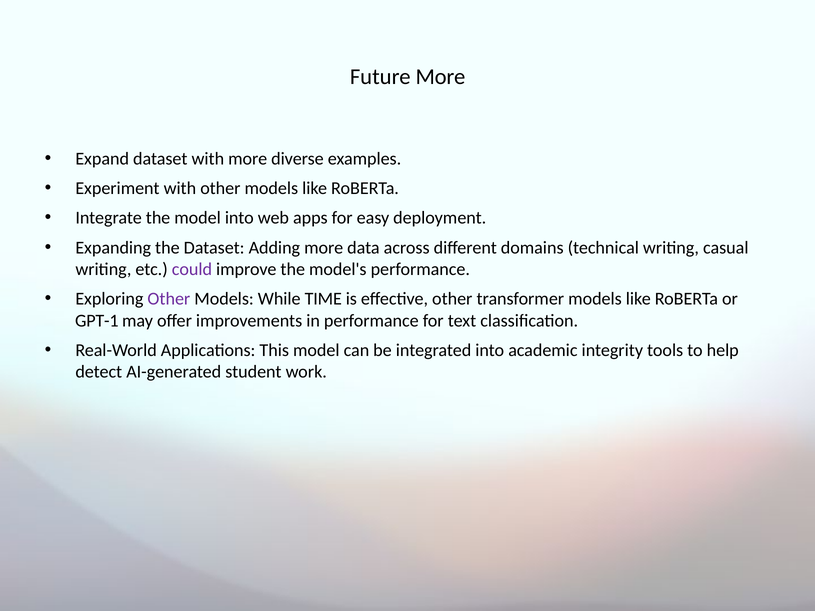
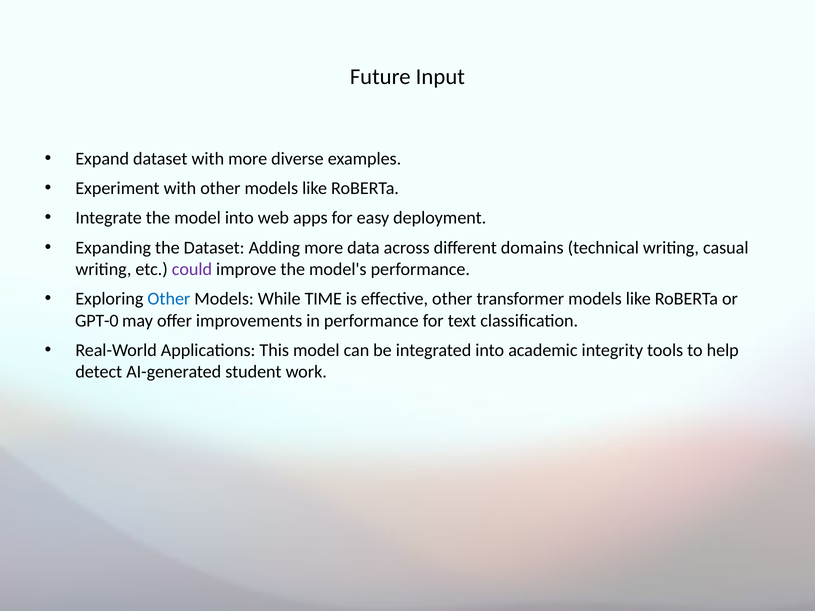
Future More: More -> Input
Other at (169, 299) colour: purple -> blue
GPT-1: GPT-1 -> GPT-0
